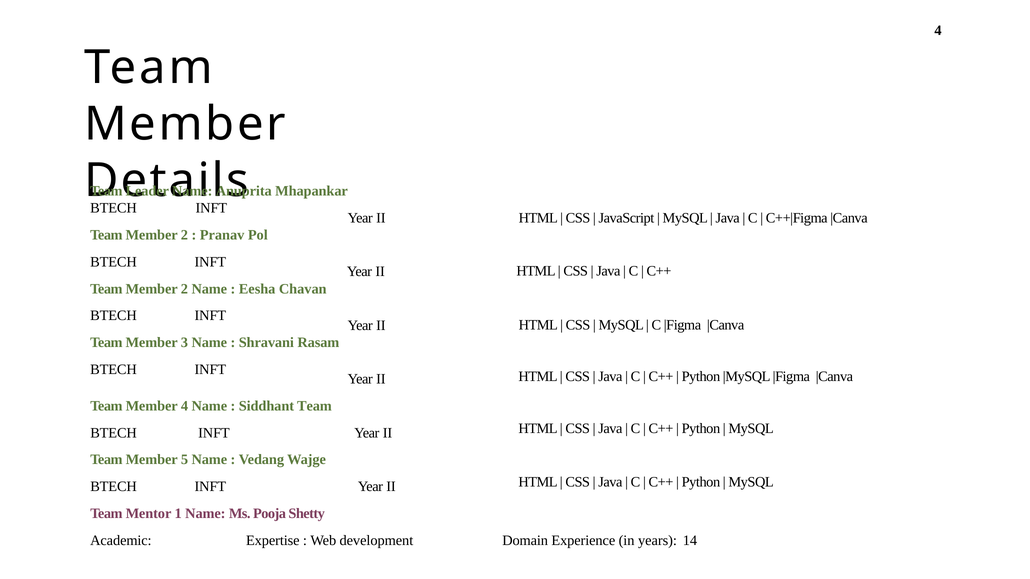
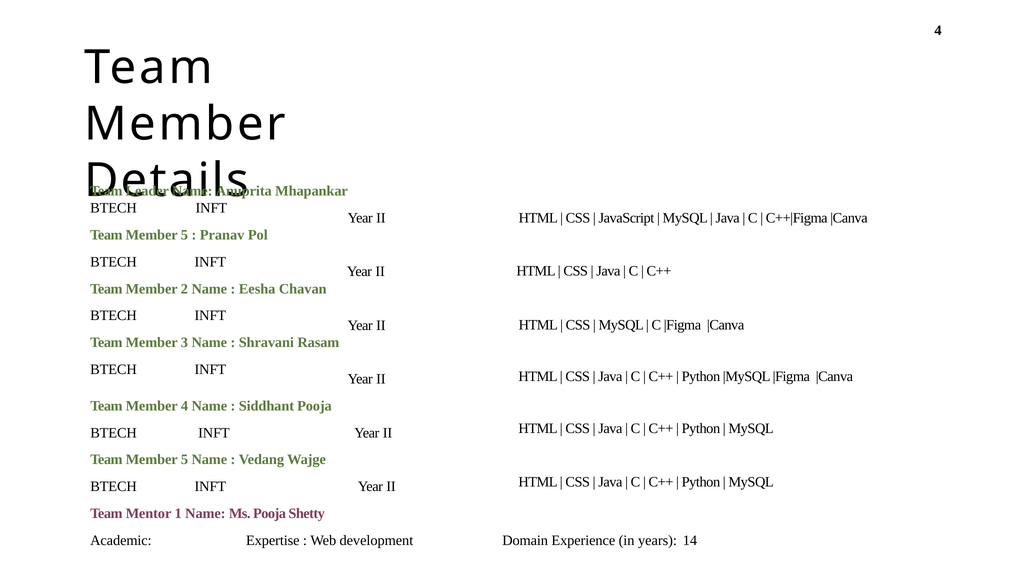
2 at (184, 235): 2 -> 5
Siddhant Team: Team -> Pooja
